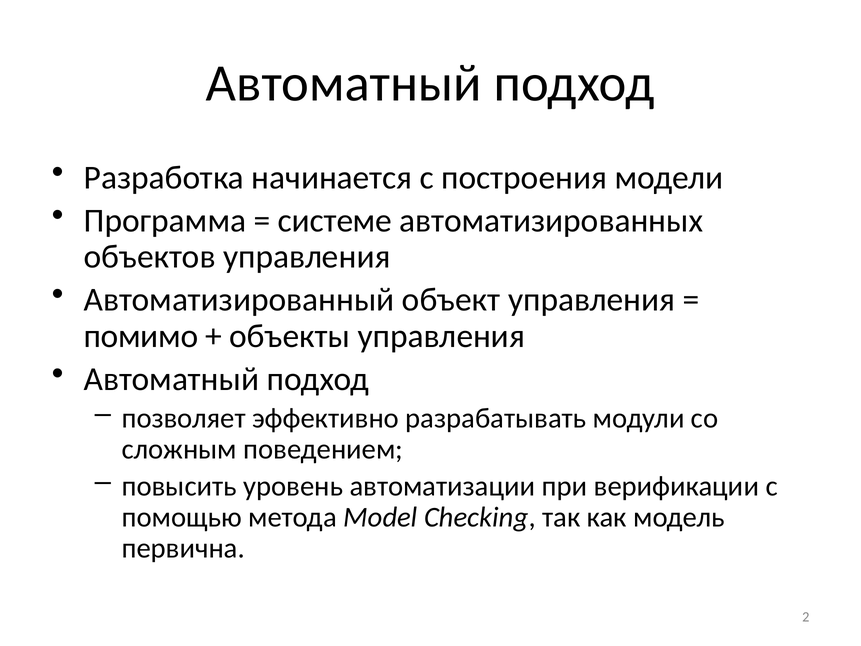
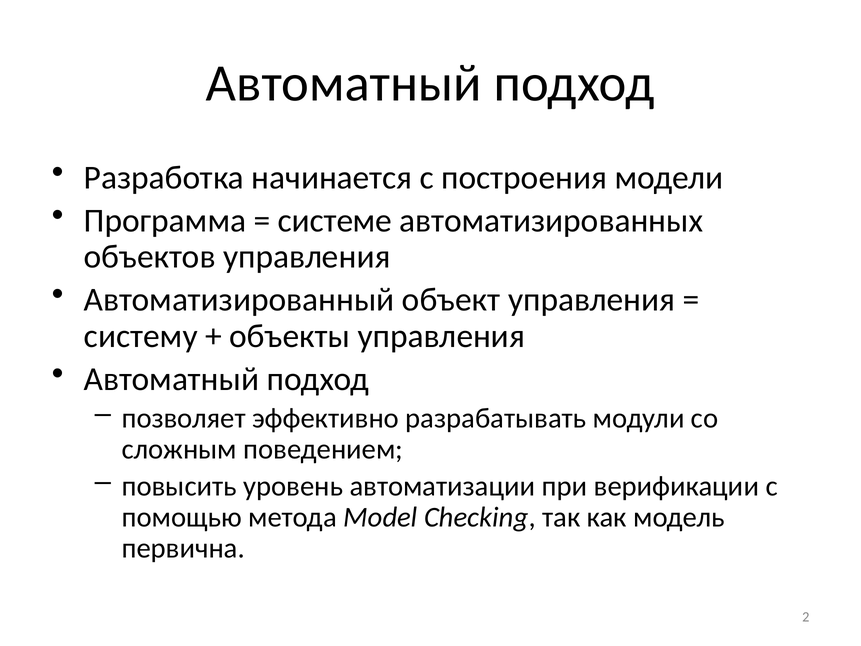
помимо: помимо -> систему
